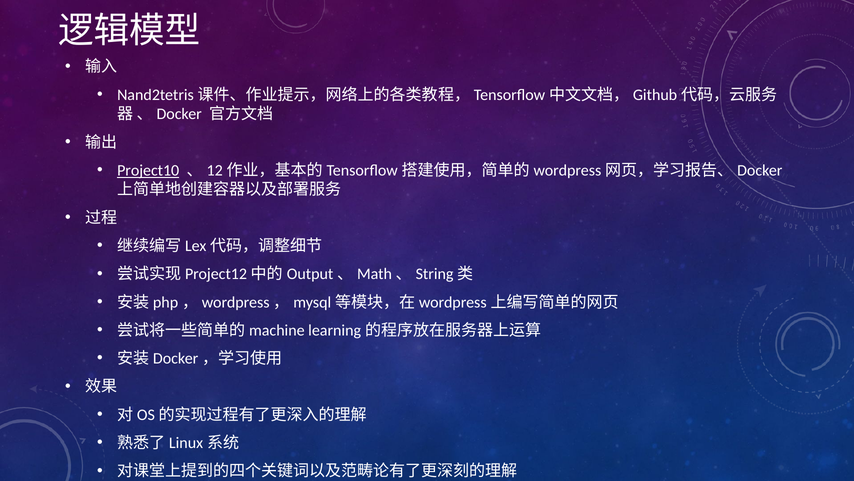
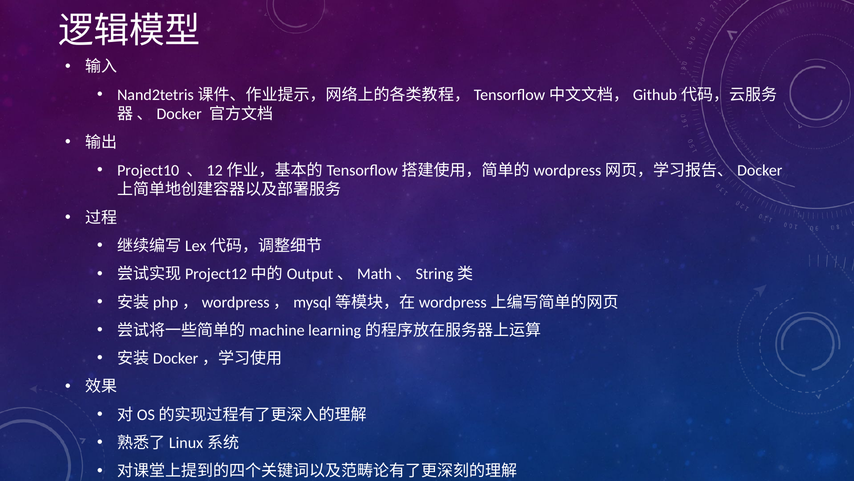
Project10 underline: present -> none
